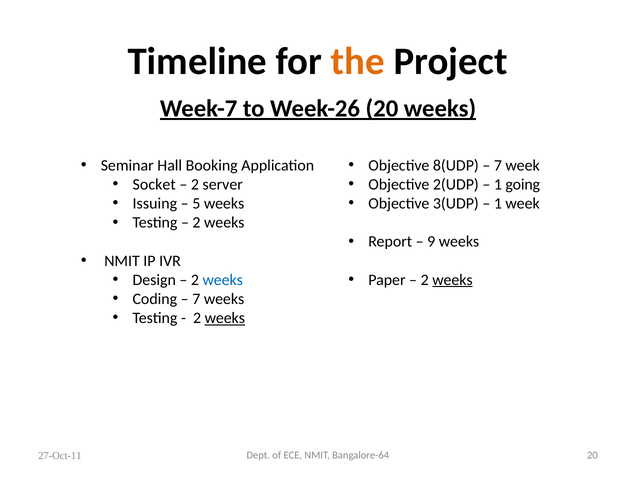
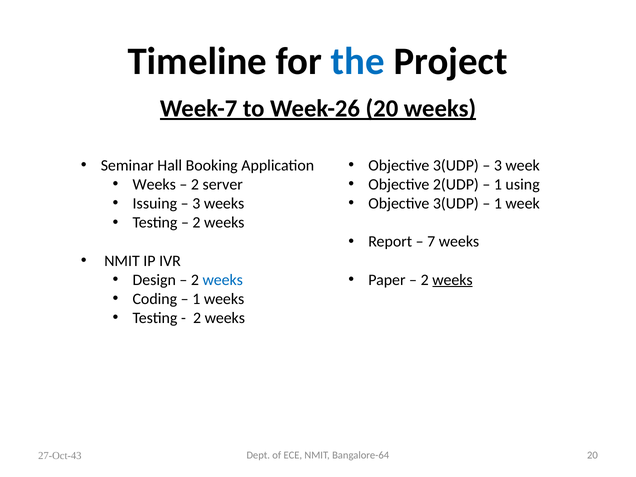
the colour: orange -> blue
8(UDP at (456, 165): 8(UDP -> 3(UDP
7 at (498, 165): 7 -> 3
Socket at (154, 184): Socket -> Weeks
going: going -> using
5 at (196, 204): 5 -> 3
9: 9 -> 7
7 at (196, 299): 7 -> 1
weeks at (225, 318) underline: present -> none
27-Oct-11: 27-Oct-11 -> 27-Oct-43
